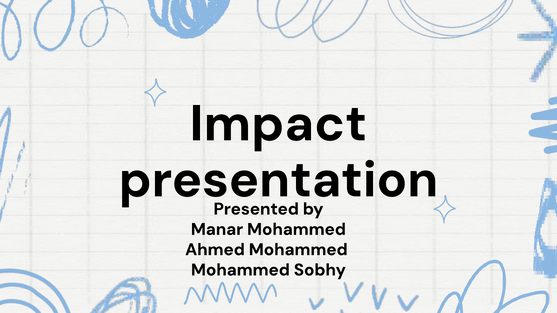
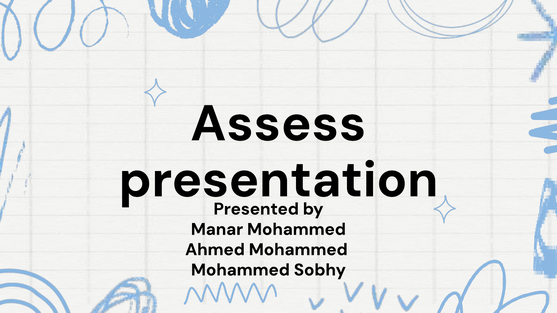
Impact: Impact -> Assess
